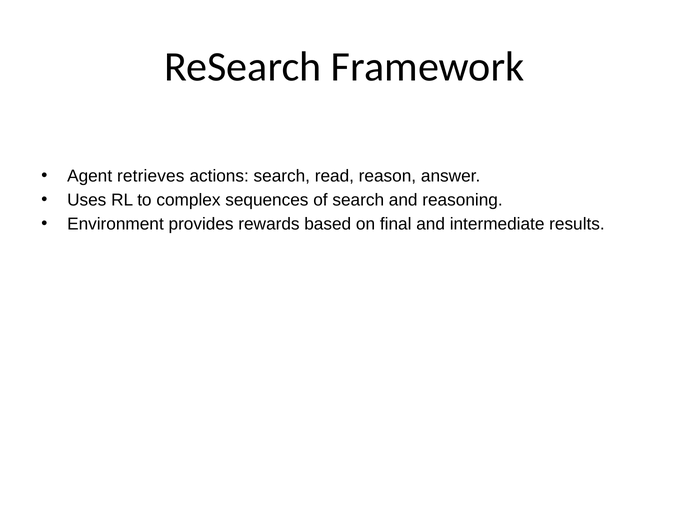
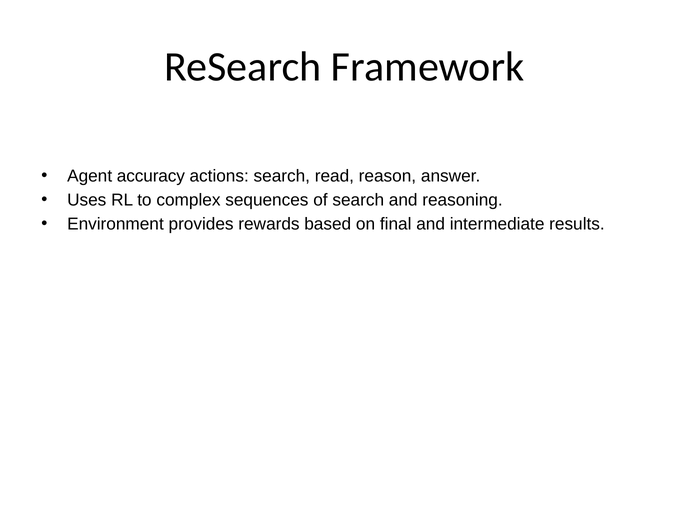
retrieves: retrieves -> accuracy
